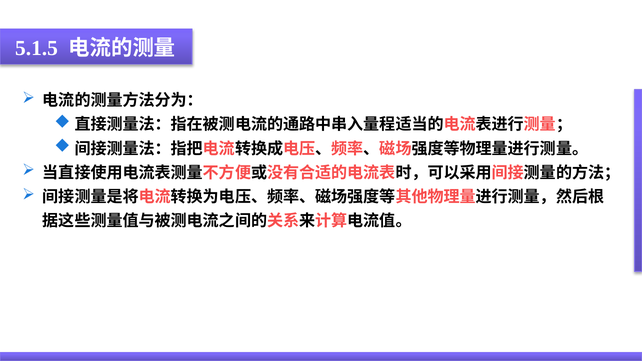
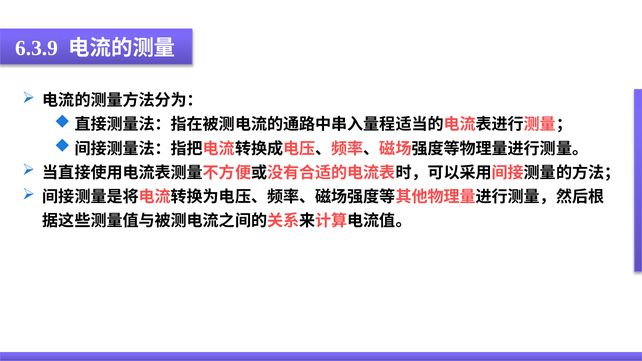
5.1.5: 5.1.5 -> 6.3.9
